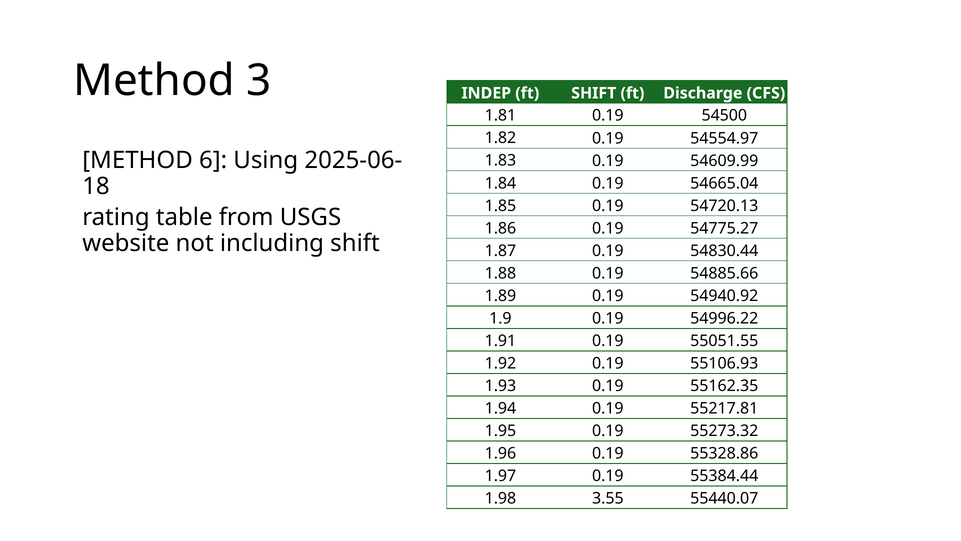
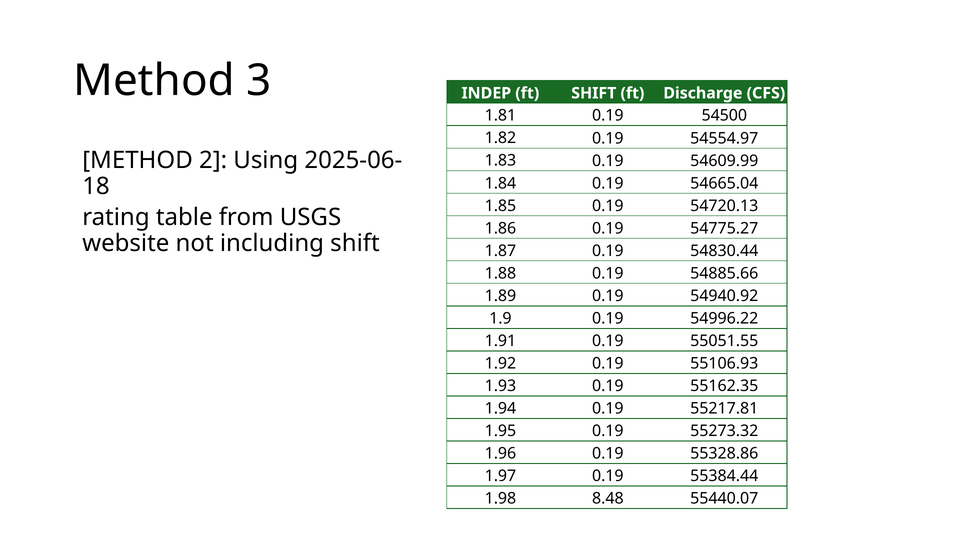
6: 6 -> 2
3.55: 3.55 -> 8.48
